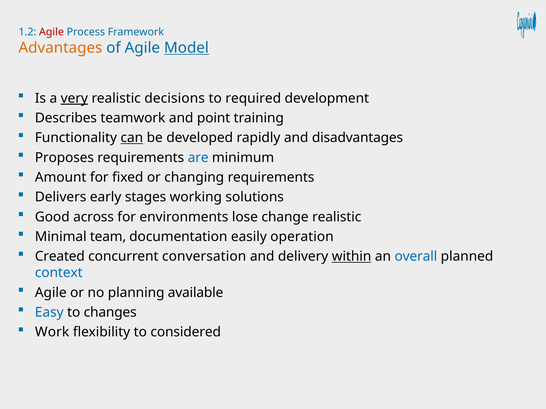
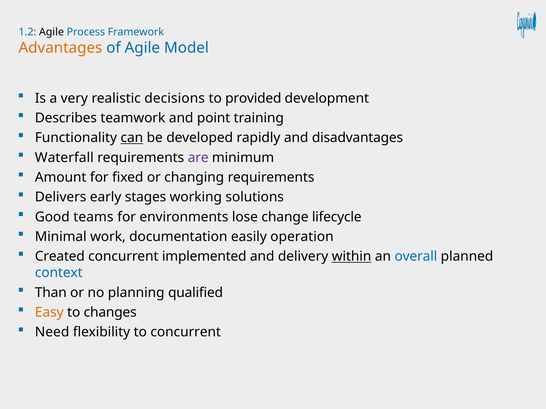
Agile at (51, 32) colour: red -> black
Model underline: present -> none
very underline: present -> none
required: required -> provided
Proposes: Proposes -> Waterfall
are colour: blue -> purple
across: across -> teams
change realistic: realistic -> lifecycle
team: team -> work
conversation: conversation -> implemented
Agile at (51, 293): Agile -> Than
available: available -> qualified
Easy colour: blue -> orange
Work: Work -> Need
to considered: considered -> concurrent
